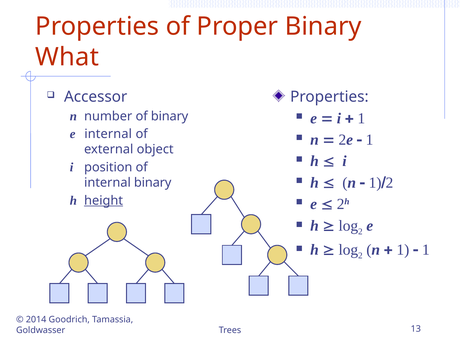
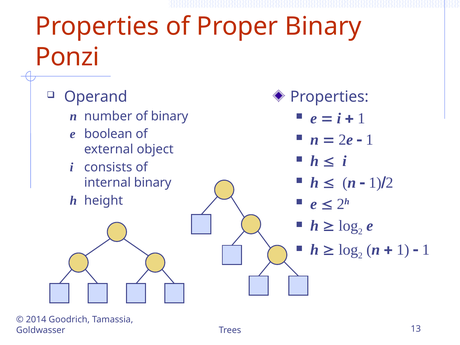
What: What -> Ponzi
Accessor: Accessor -> Operand
e internal: internal -> boolean
position: position -> consists
height underline: present -> none
